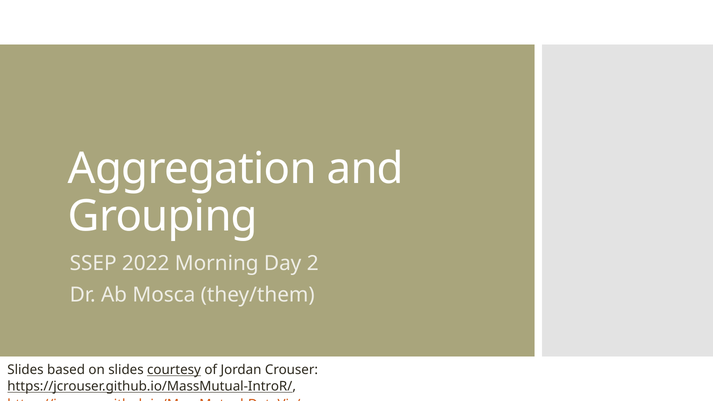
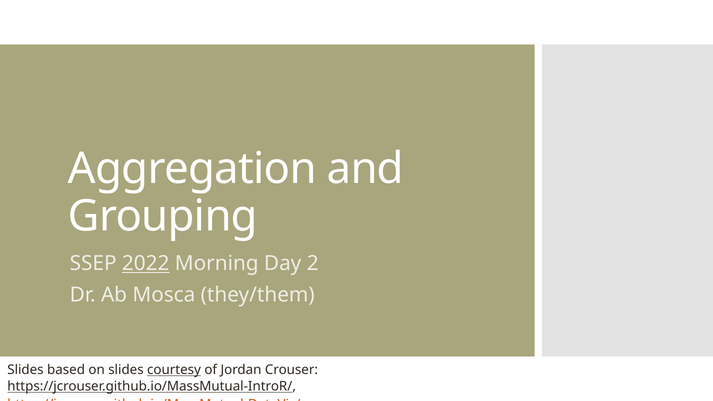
2022 underline: none -> present
